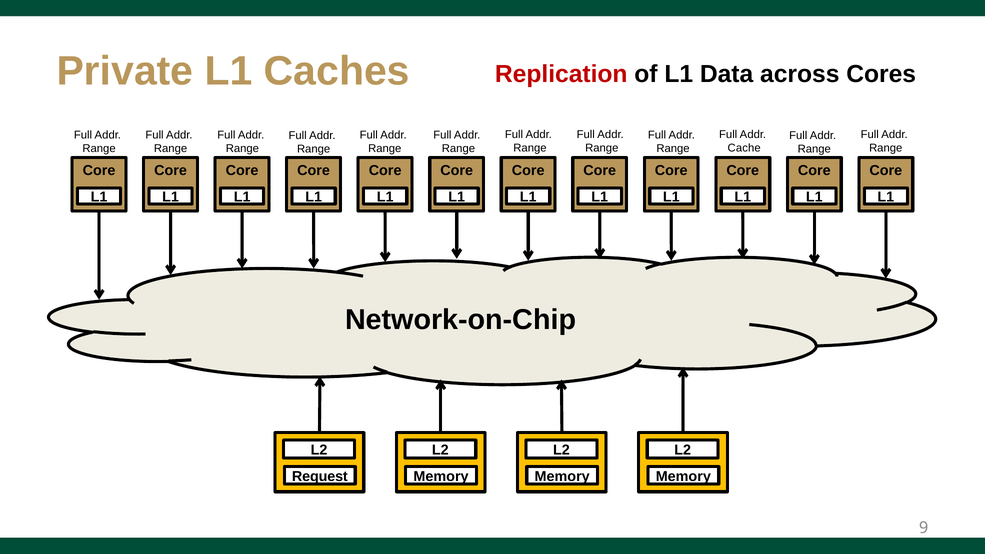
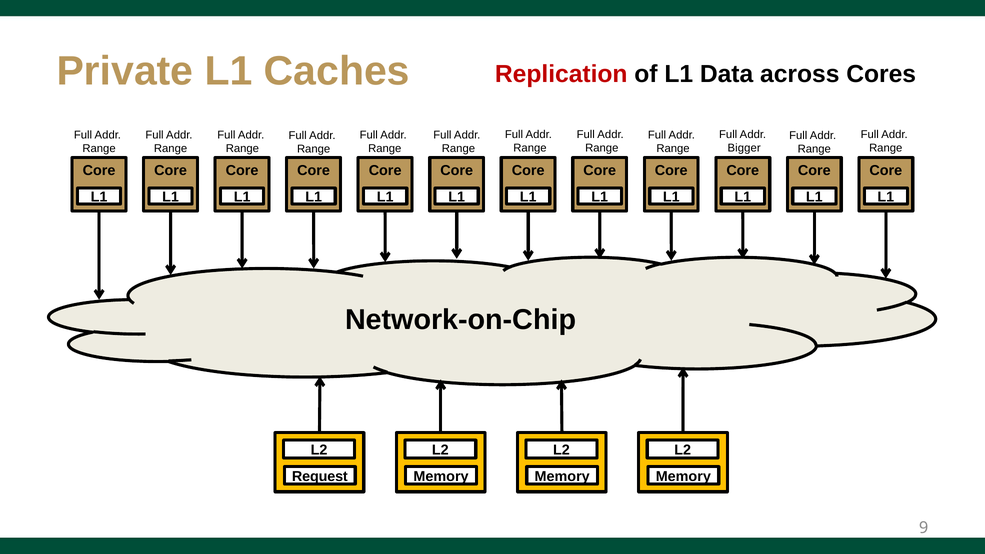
Cache: Cache -> Bigger
